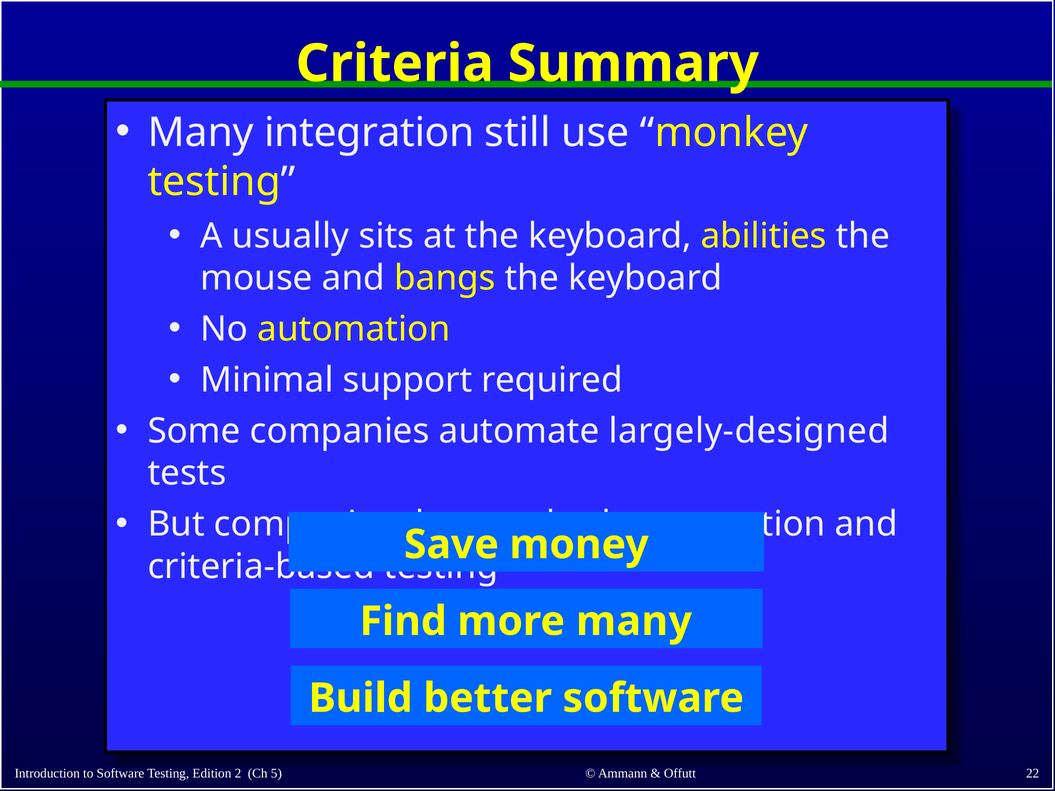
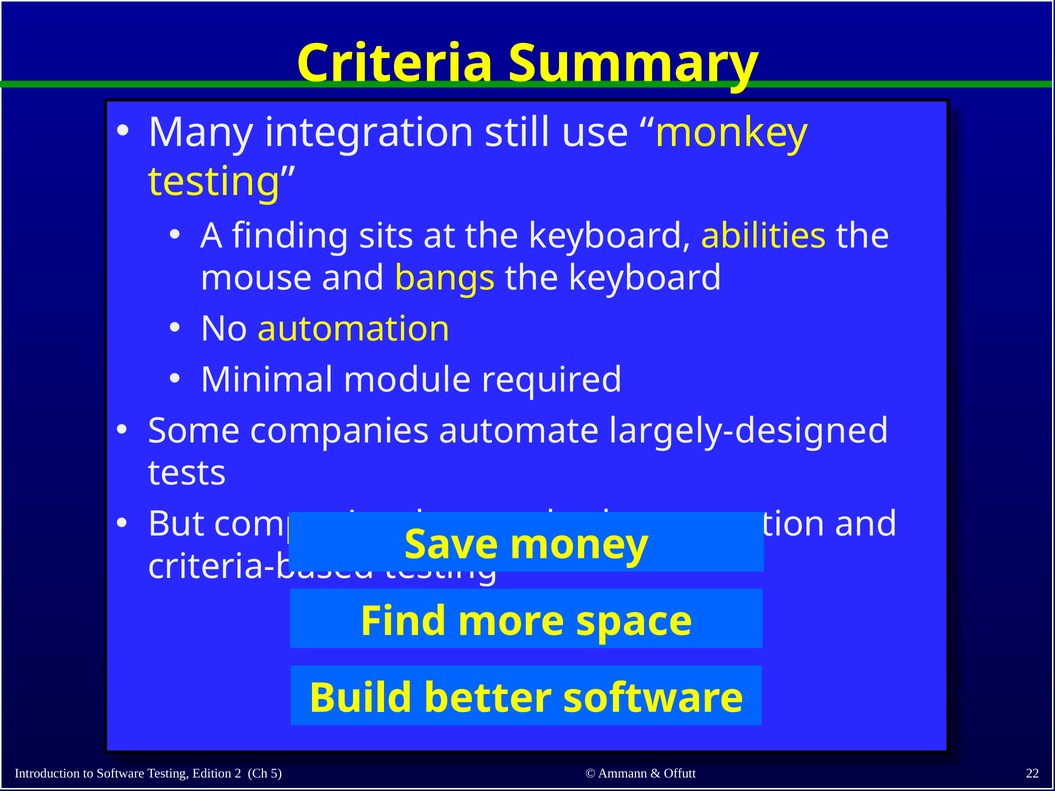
usually: usually -> finding
support: support -> module
more many: many -> space
